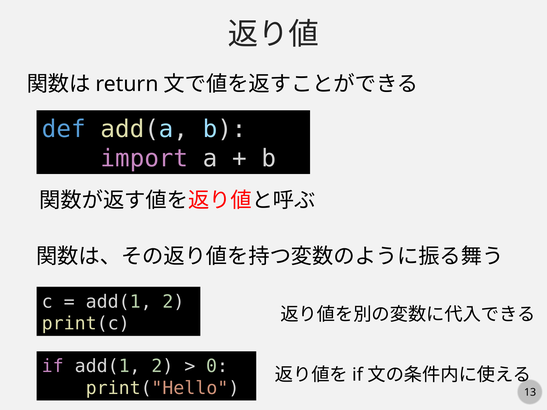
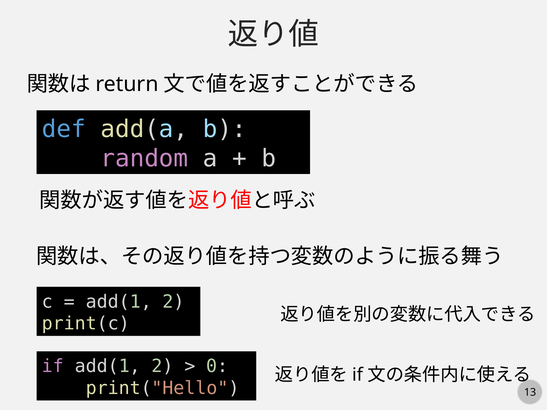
import: import -> random
